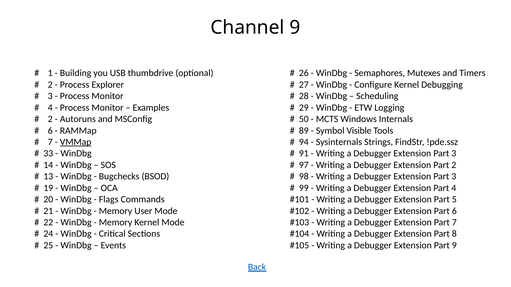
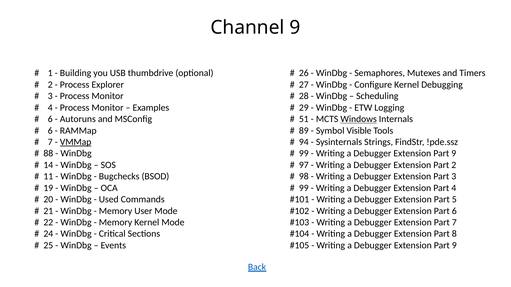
2 at (50, 119): 2 -> 6
50: 50 -> 51
Windows underline: none -> present
33: 33 -> 88
91 at (304, 154): 91 -> 99
3 at (454, 154): 3 -> 9
13: 13 -> 11
Flags: Flags -> Used
